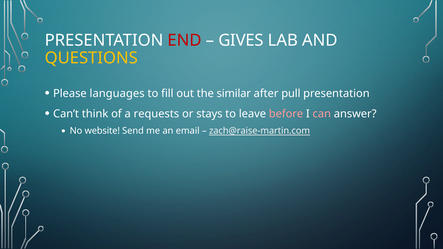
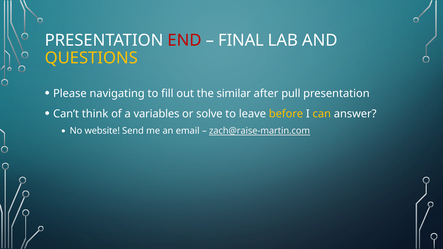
GIVES: GIVES -> FINAL
languages: languages -> navigating
requests: requests -> variables
stays: stays -> solve
before colour: pink -> yellow
can colour: pink -> yellow
